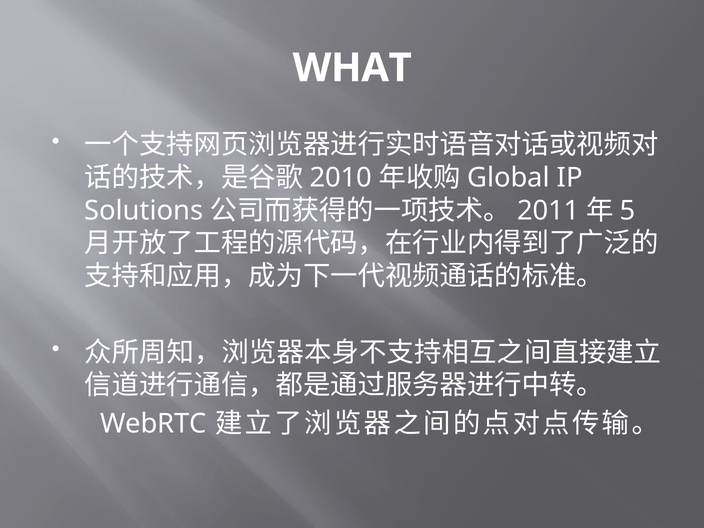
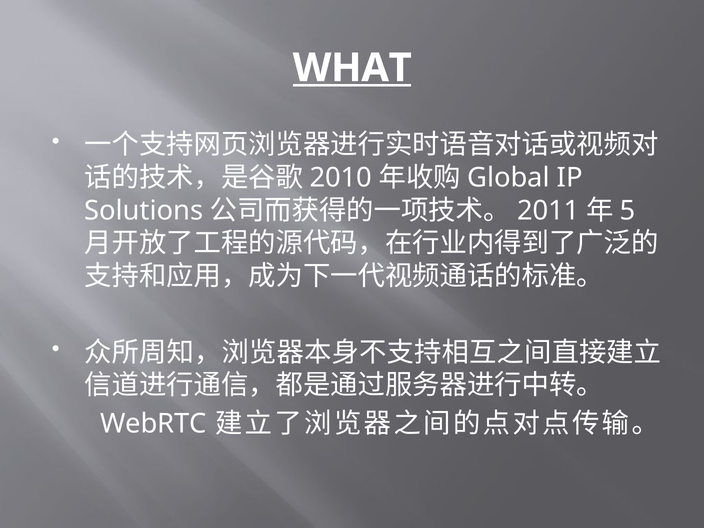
WHAT underline: none -> present
